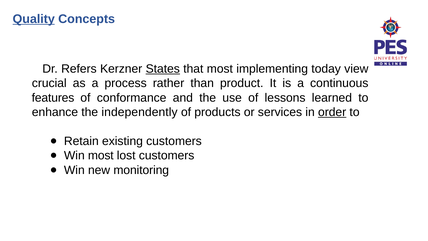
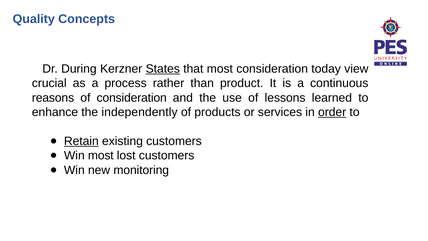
Quality underline: present -> none
Refers: Refers -> During
most implementing: implementing -> consideration
features: features -> reasons
of conformance: conformance -> consideration
Retain underline: none -> present
